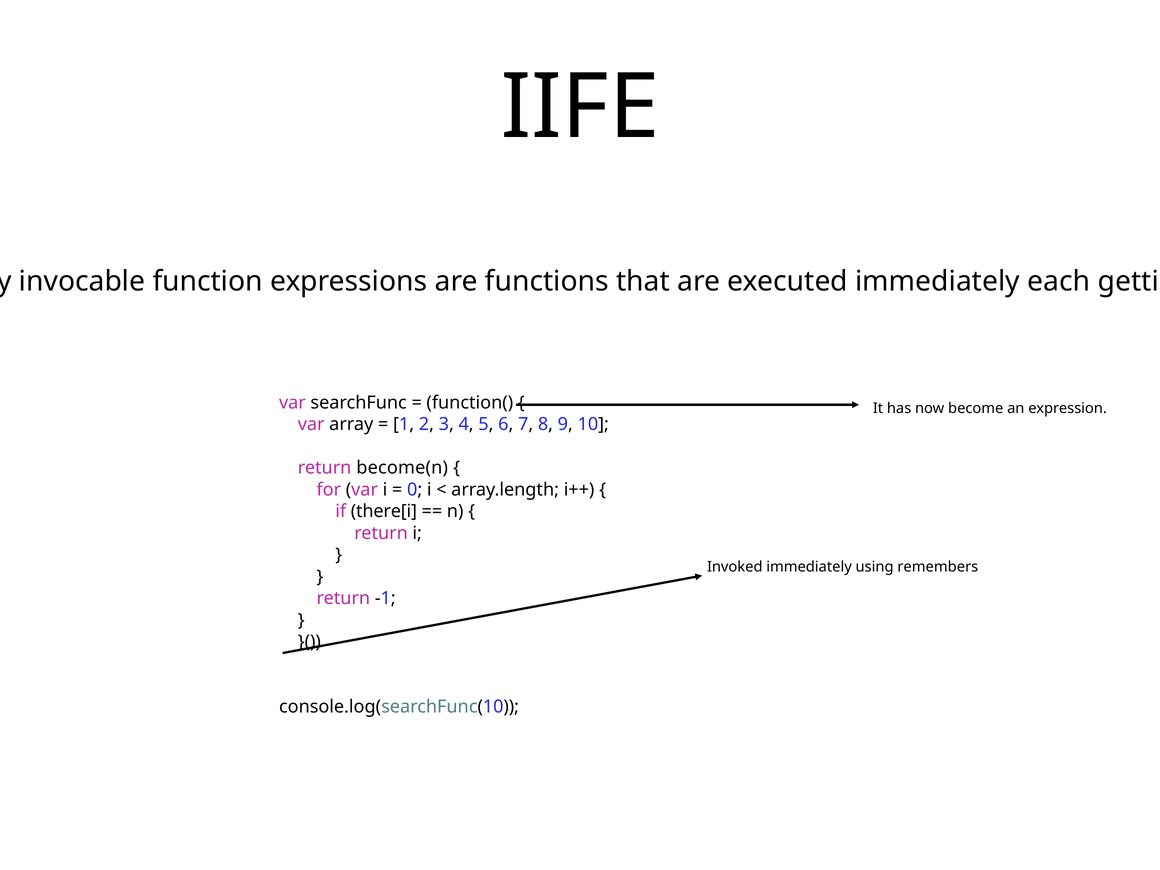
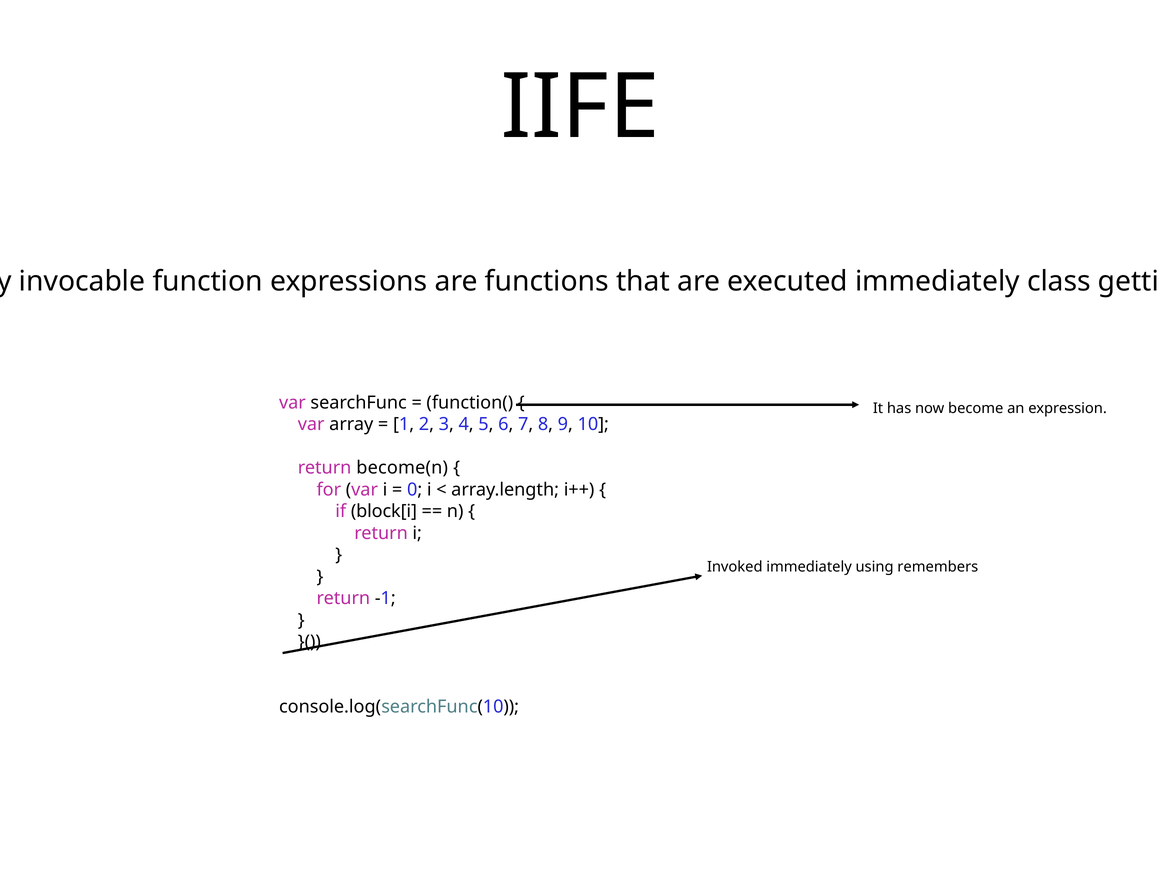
each: each -> class
there[i: there[i -> block[i
